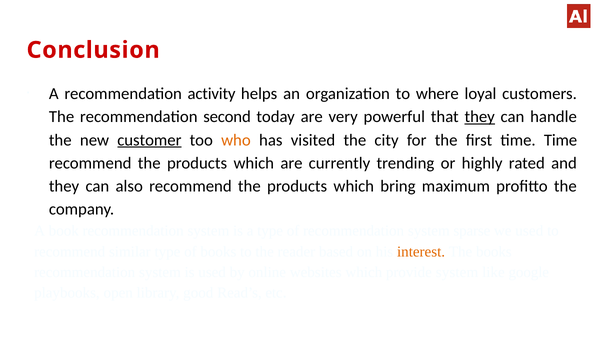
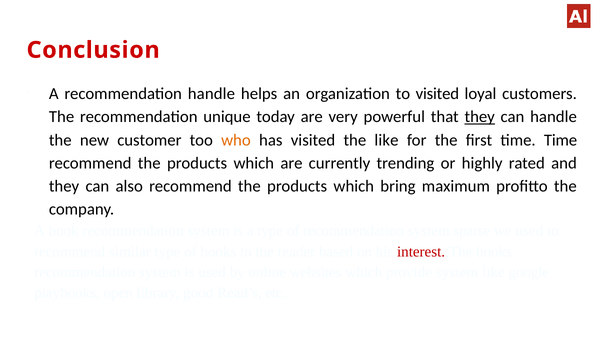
recommendation activity: activity -> handle
to where: where -> visited
second: second -> unique
customer underline: present -> none
the city: city -> like
interest colour: orange -> red
